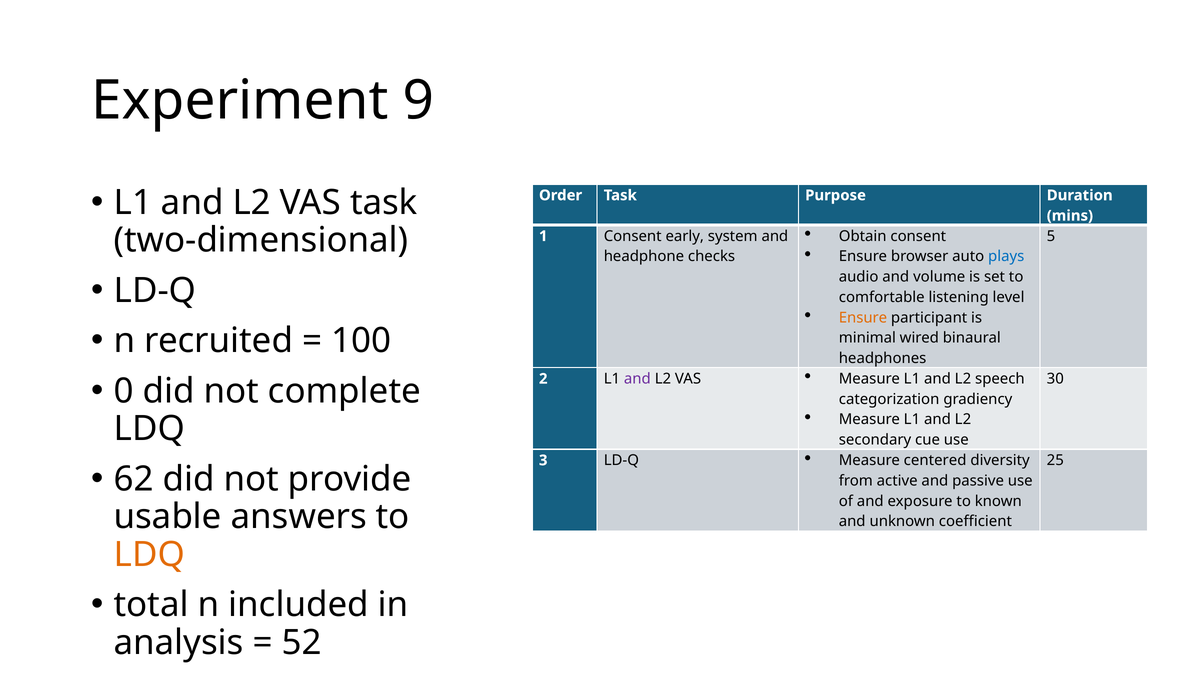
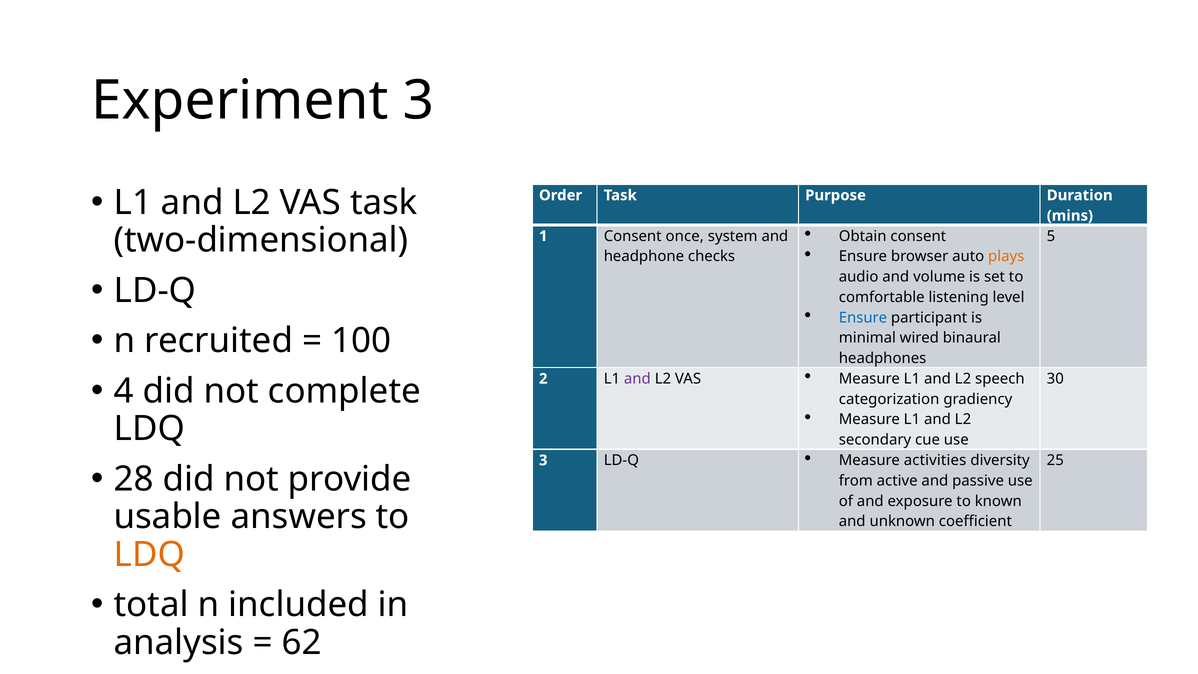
Experiment 9: 9 -> 3
early: early -> once
plays colour: blue -> orange
Ensure at (863, 318) colour: orange -> blue
0: 0 -> 4
centered: centered -> activities
62: 62 -> 28
52: 52 -> 62
